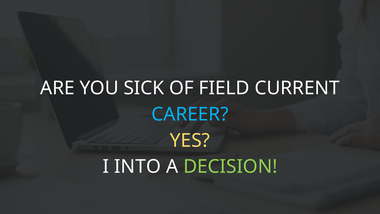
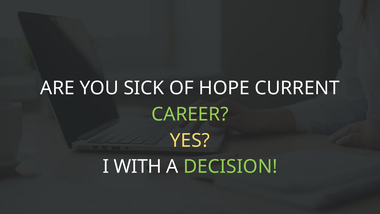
FIELD: FIELD -> HOPE
CAREER colour: light blue -> light green
INTO: INTO -> WITH
